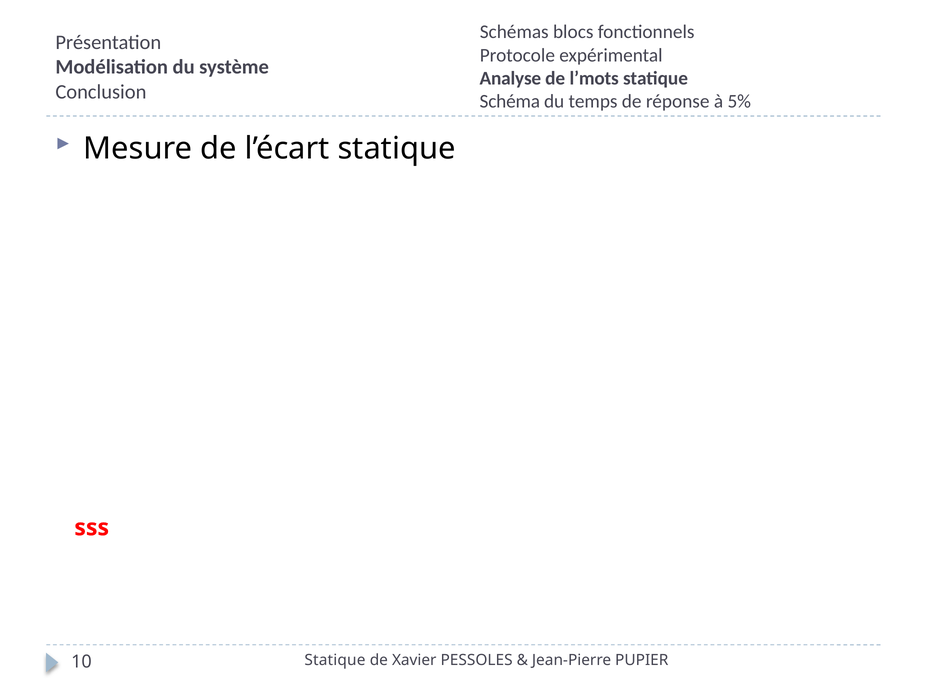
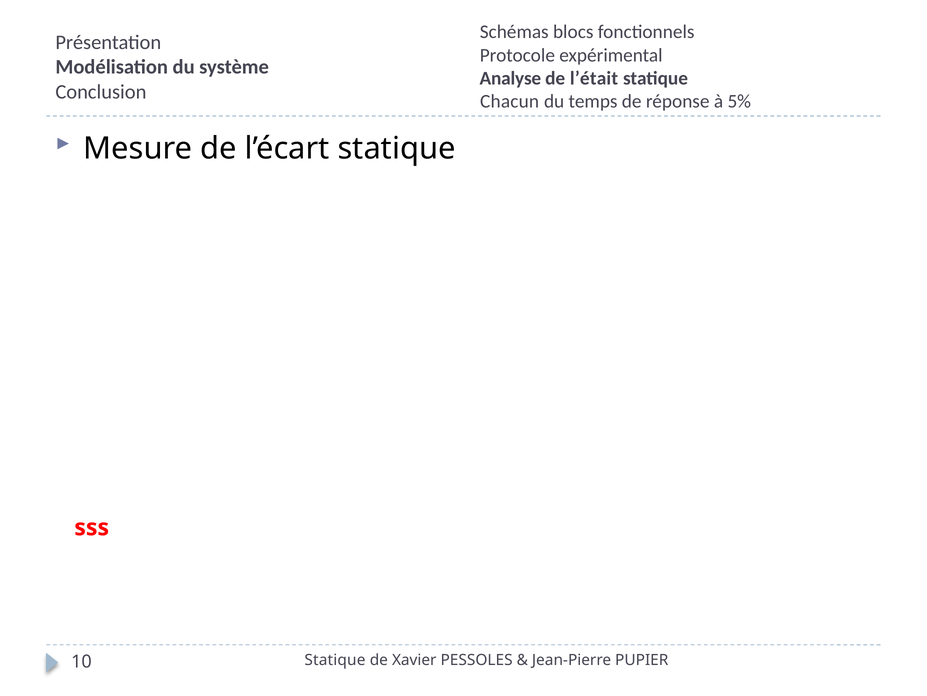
l’mots: l’mots -> l’était
Schéma: Schéma -> Chacun
